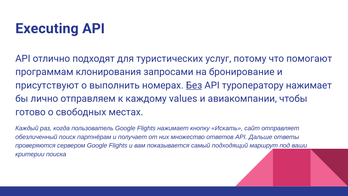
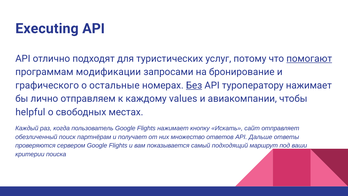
помогают underline: none -> present
клонирования: клонирования -> модификации
присутствуют: присутствуют -> графического
выполнить: выполнить -> остальные
готово: готово -> helpful
